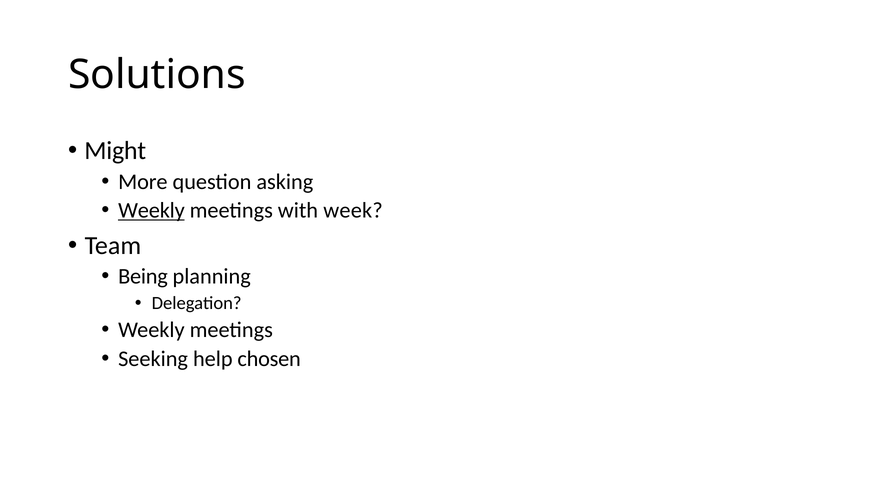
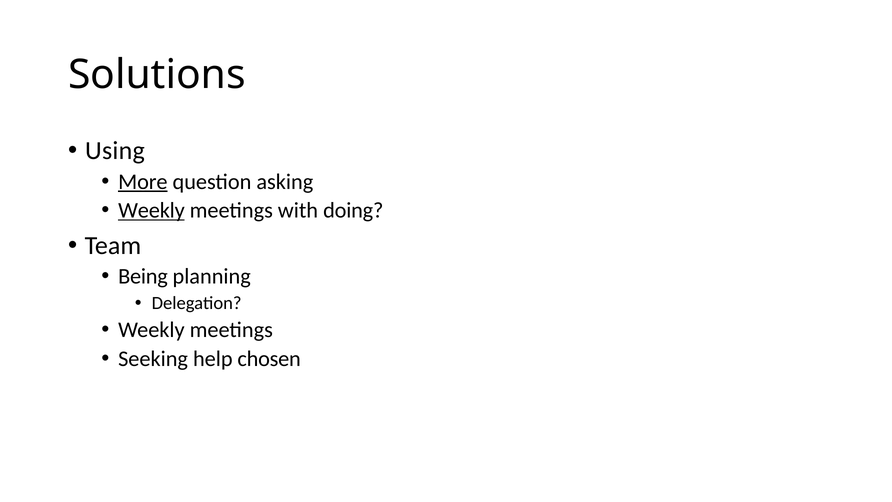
Might: Might -> Using
More underline: none -> present
week: week -> doing
